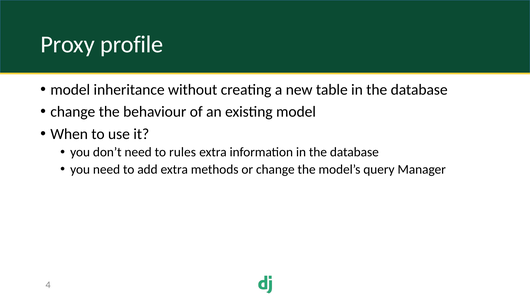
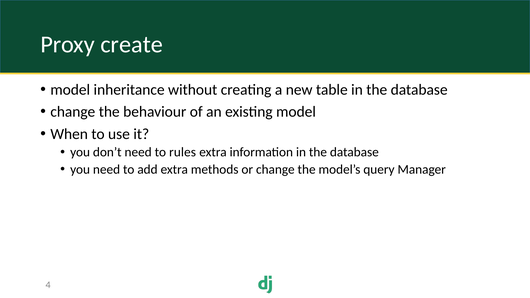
profile: profile -> create
